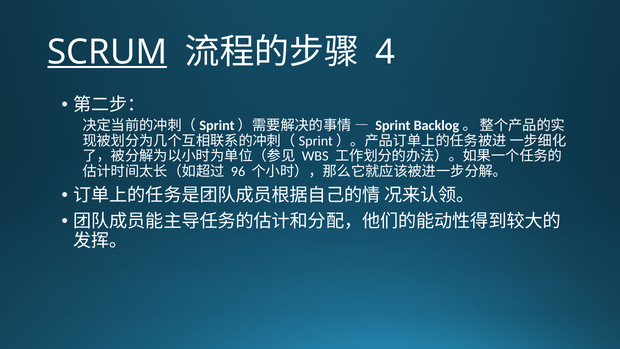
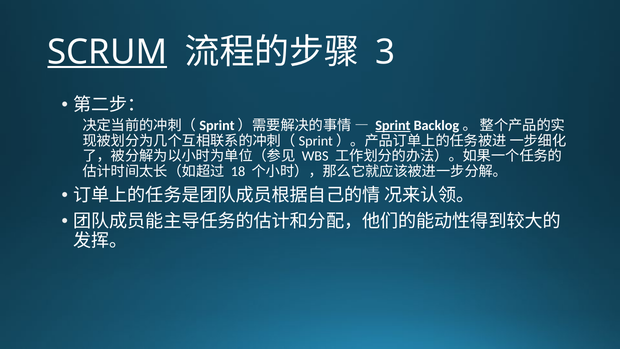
4: 4 -> 3
Sprint underline: none -> present
96: 96 -> 18
